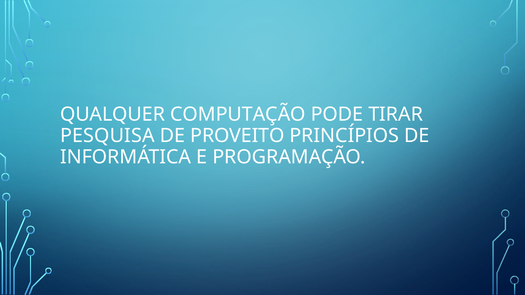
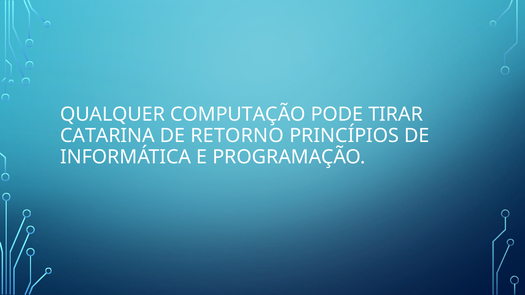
PESQUISA: PESQUISA -> CATARINA
PROVEITO: PROVEITO -> RETORNO
